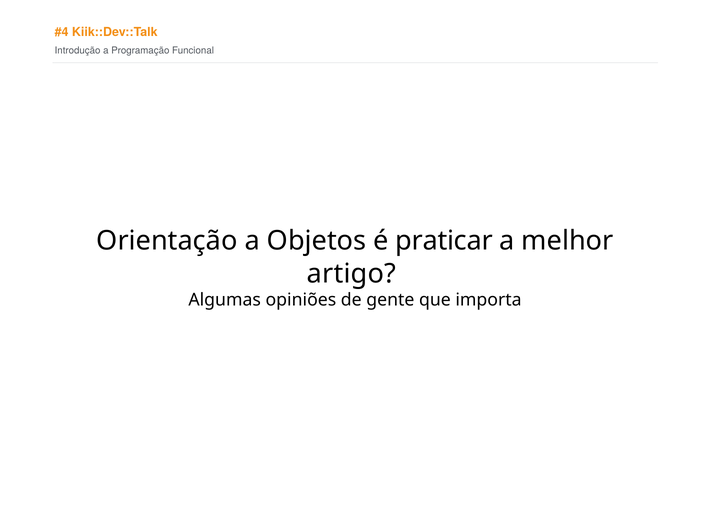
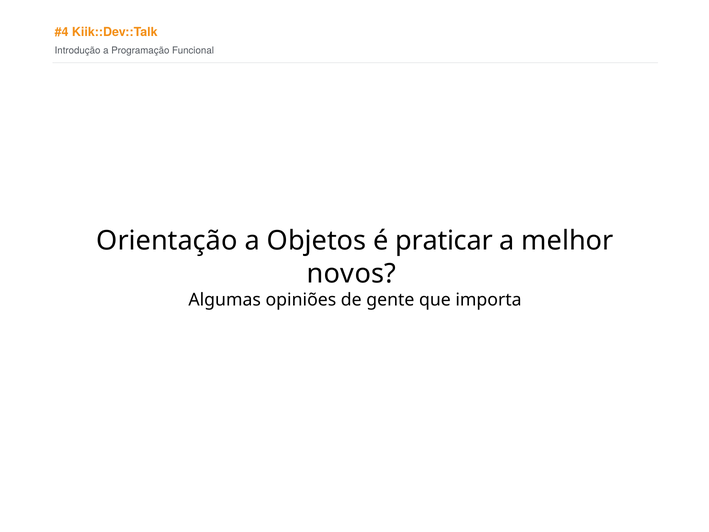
artigo: artigo -> novos
